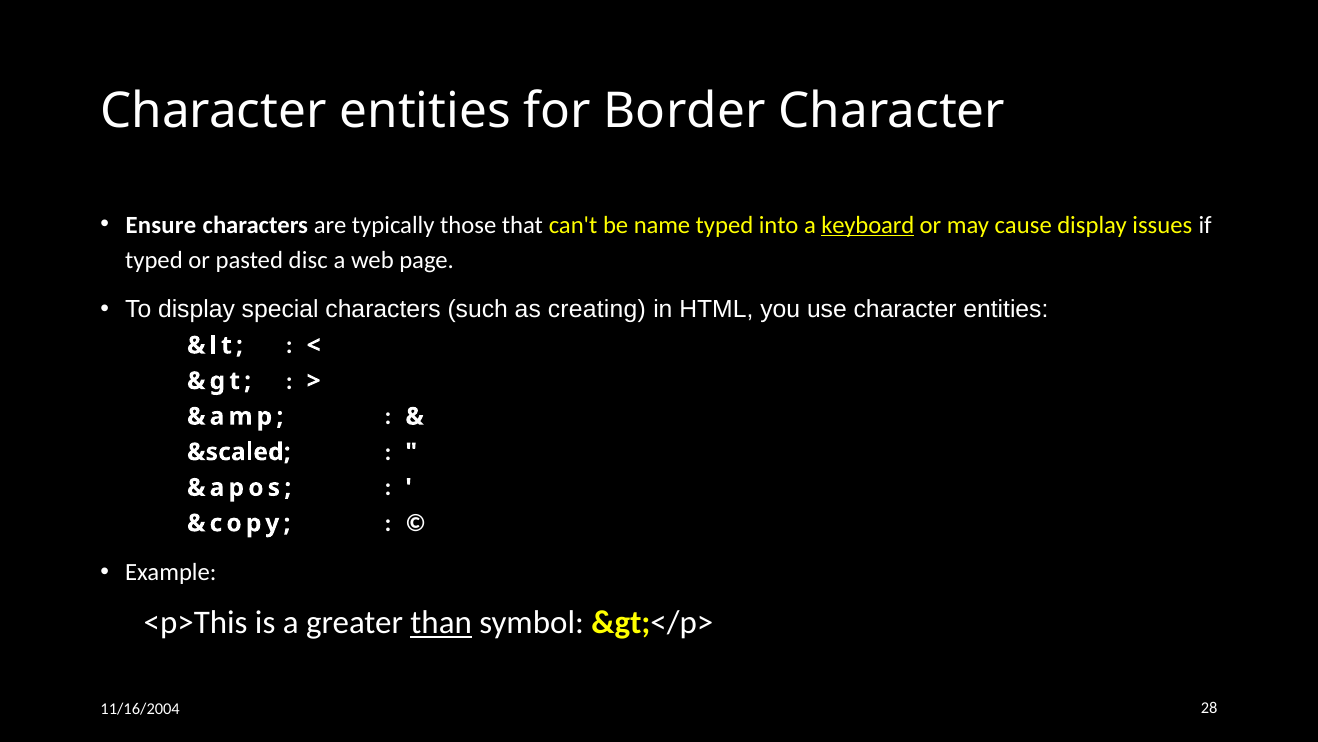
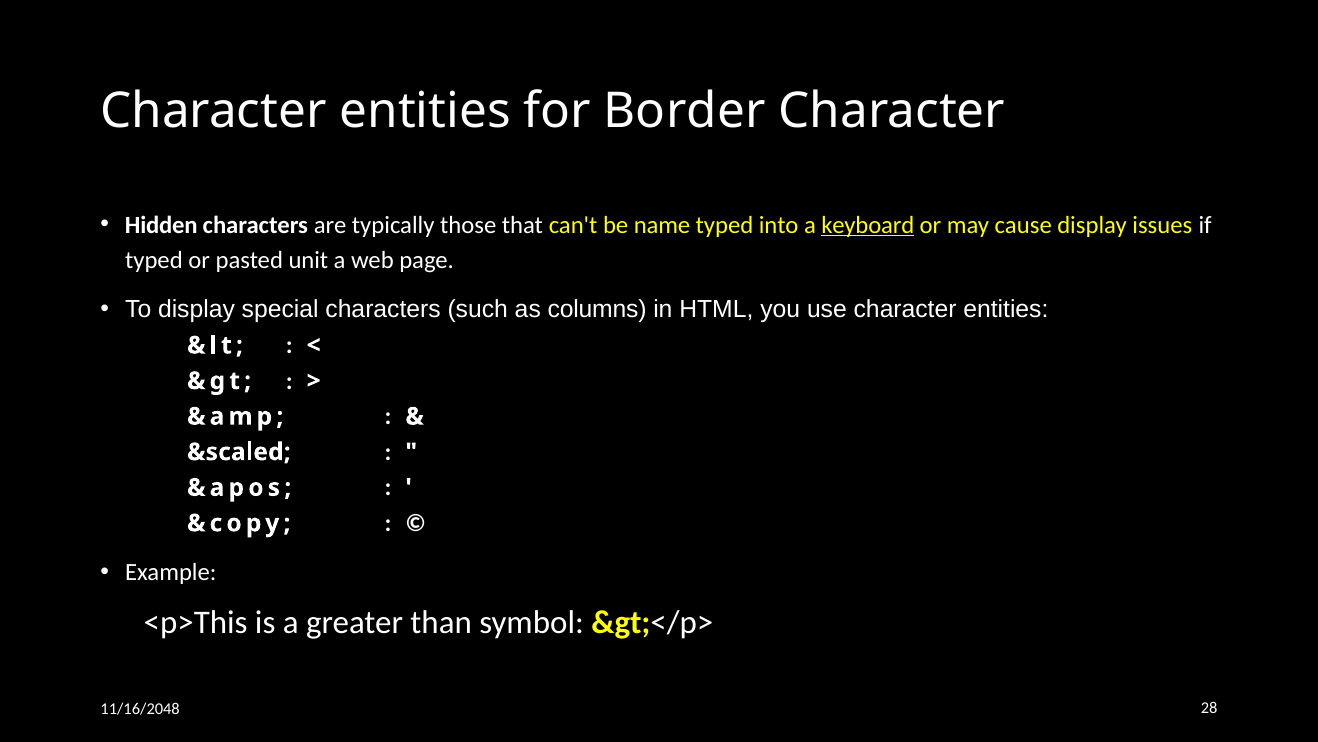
Ensure: Ensure -> Hidden
disc: disc -> unit
creating: creating -> columns
than underline: present -> none
11/16/2004: 11/16/2004 -> 11/16/2048
